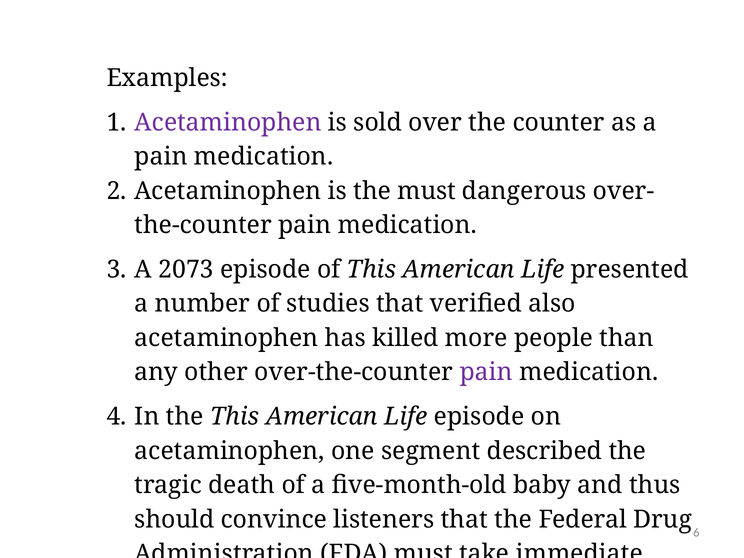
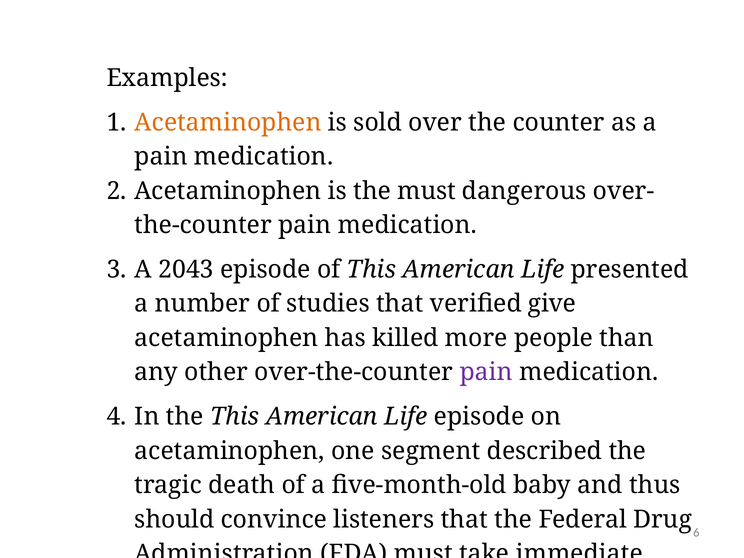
Acetaminophen at (228, 122) colour: purple -> orange
2073: 2073 -> 2043
also: also -> give
